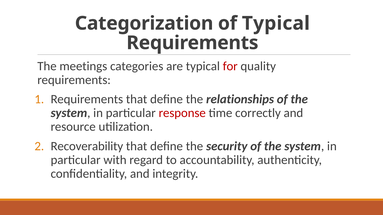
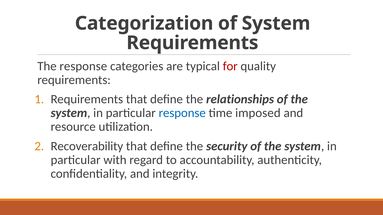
of Typical: Typical -> System
The meetings: meetings -> response
response at (182, 113) colour: red -> blue
correctly: correctly -> imposed
